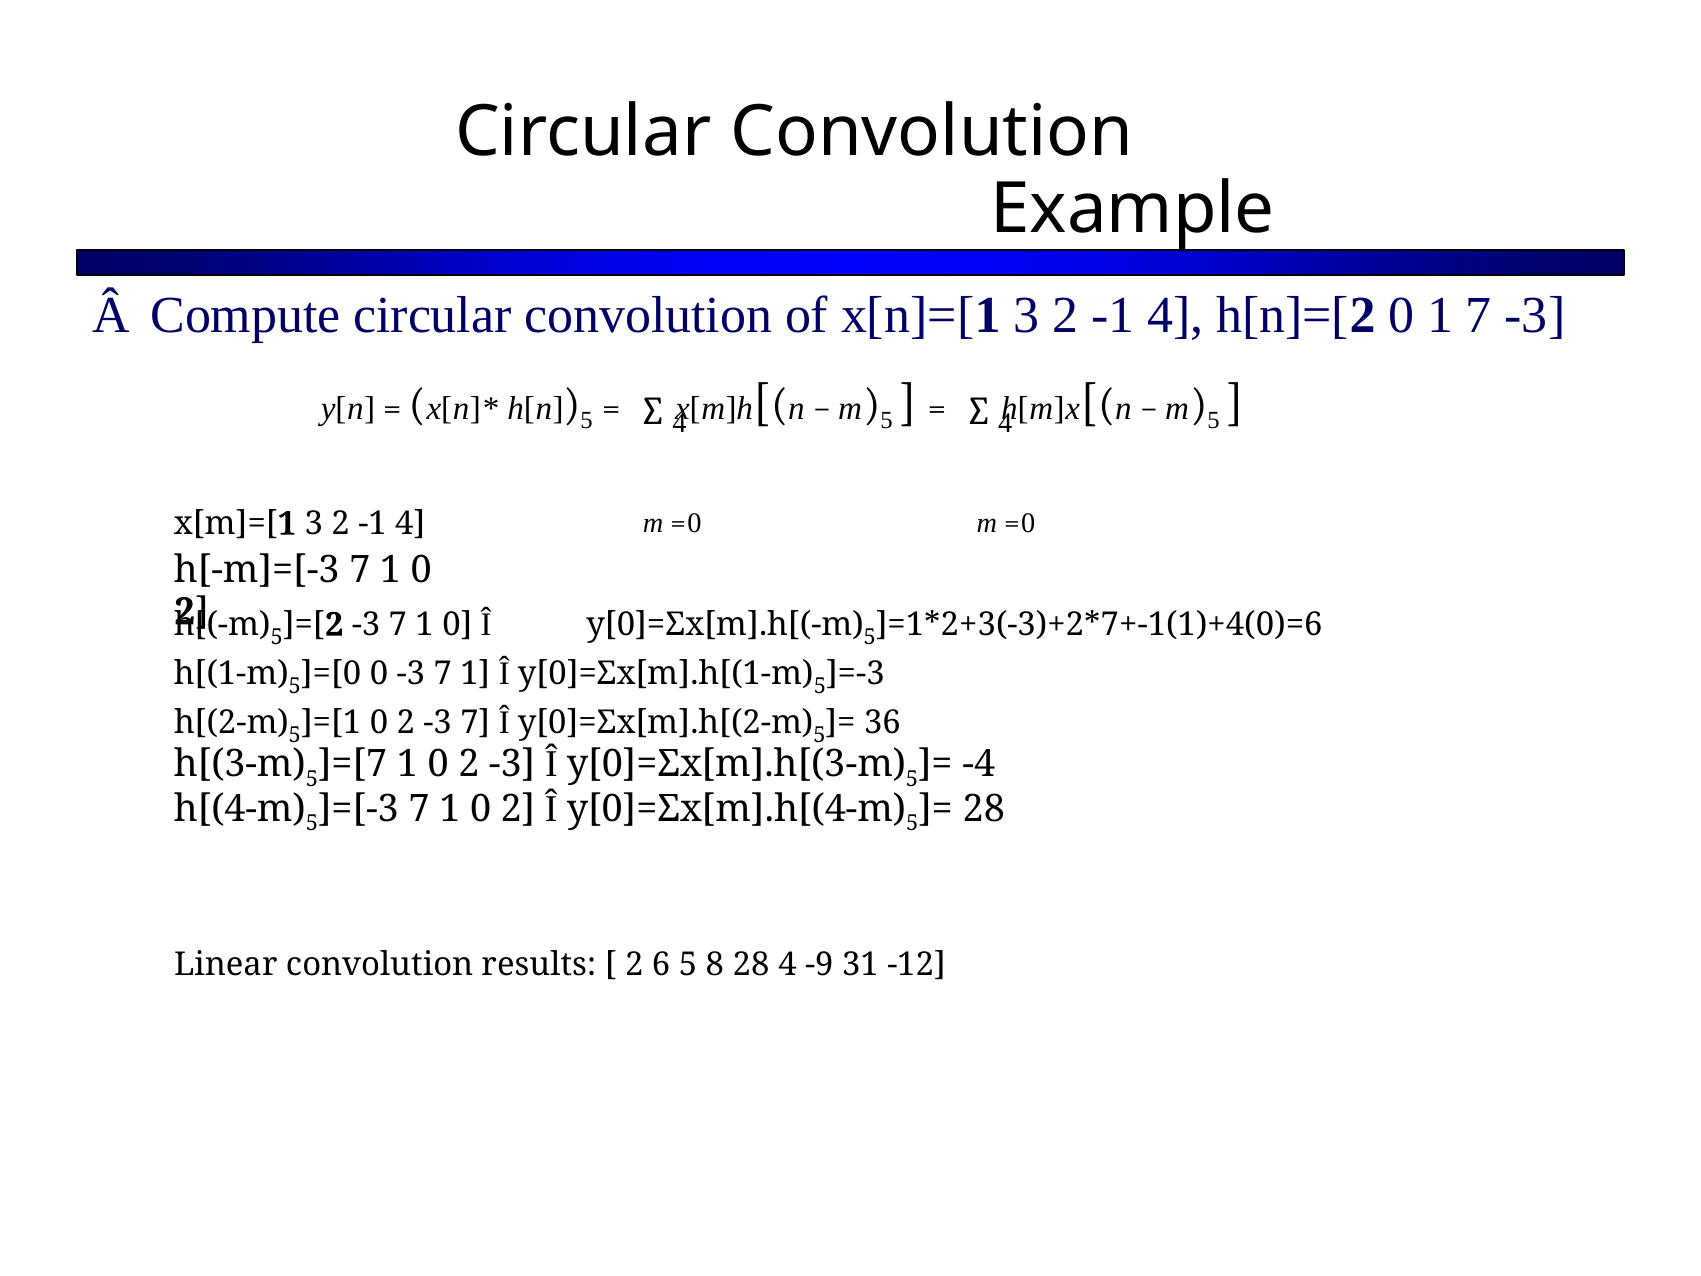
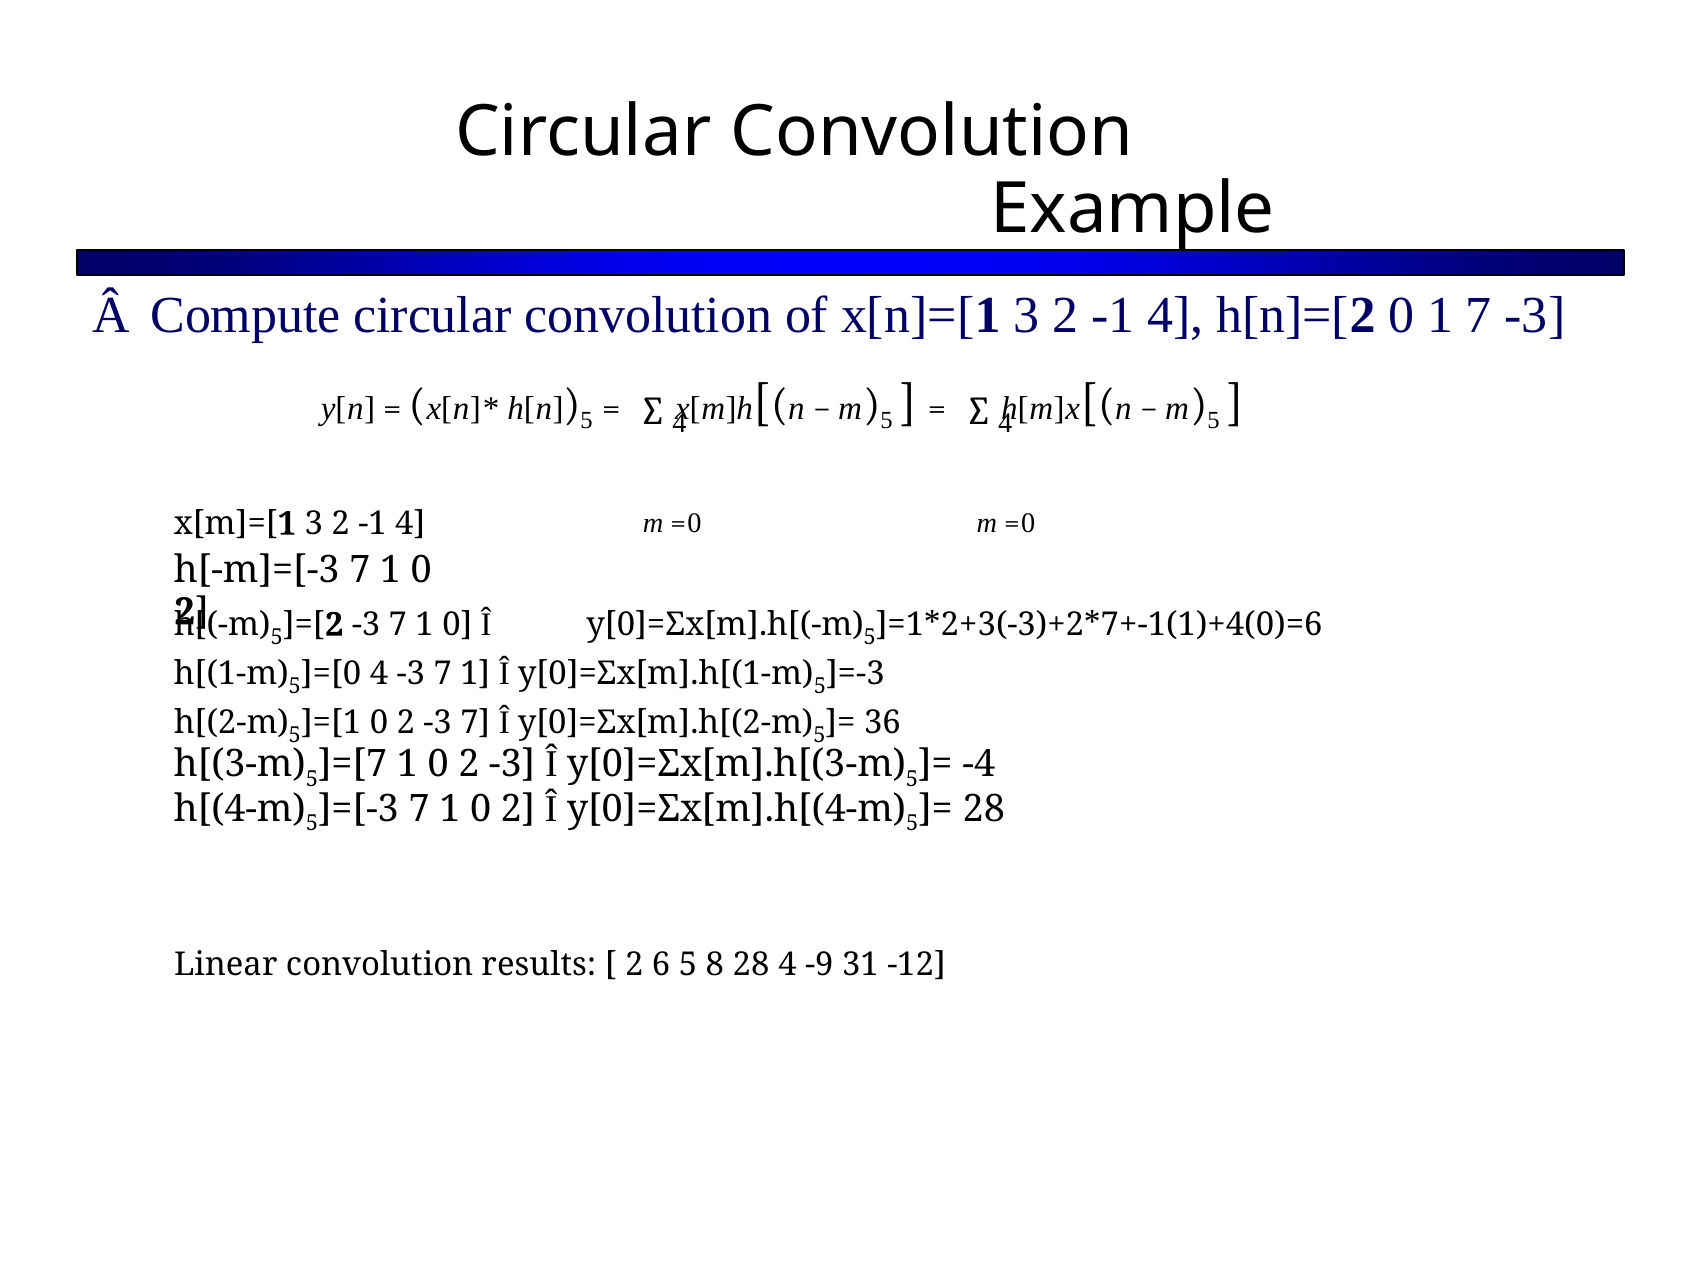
0 at (379, 674): 0 -> 4
